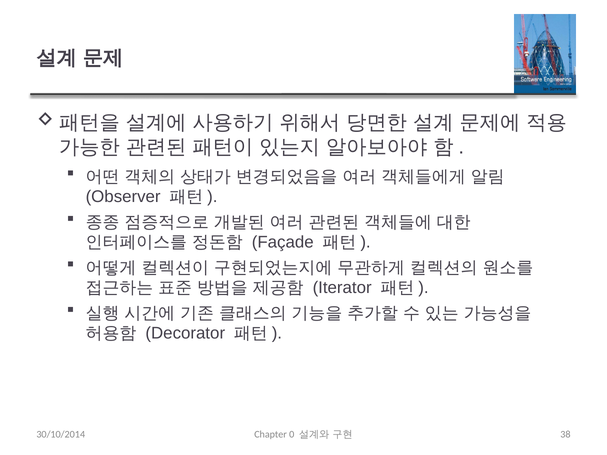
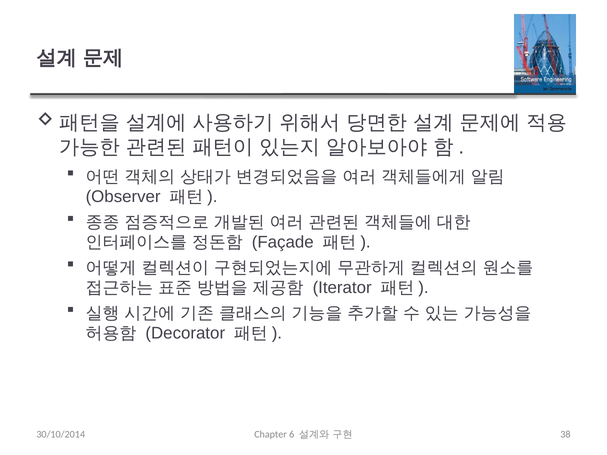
0: 0 -> 6
